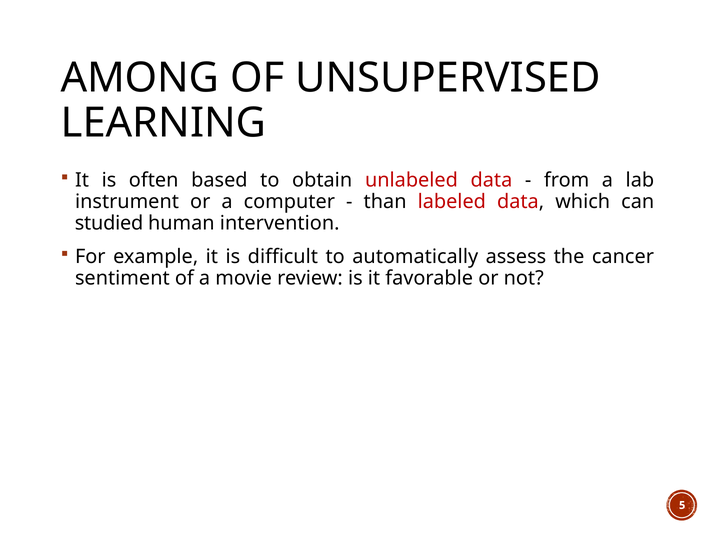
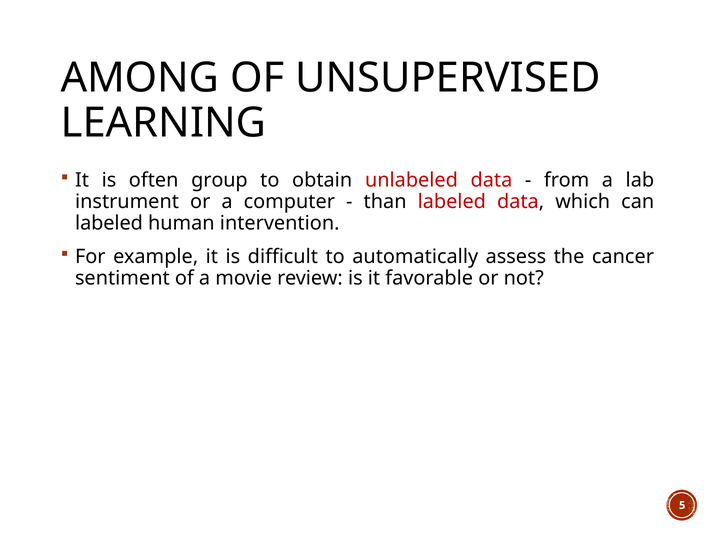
based: based -> group
studied at (109, 223): studied -> labeled
